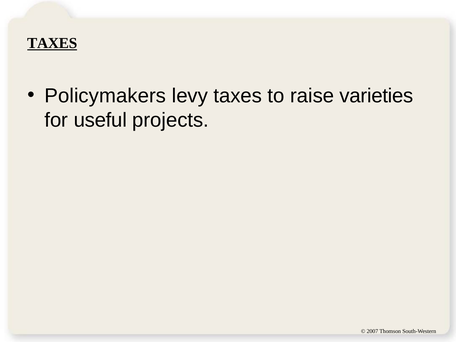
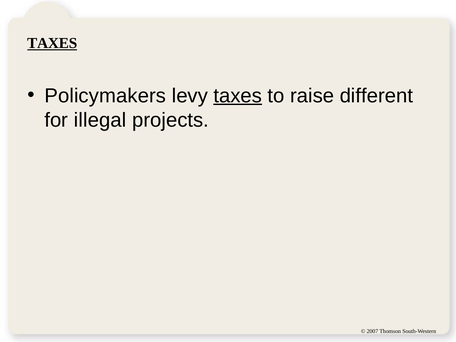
taxes at (238, 96) underline: none -> present
varieties: varieties -> different
useful: useful -> illegal
